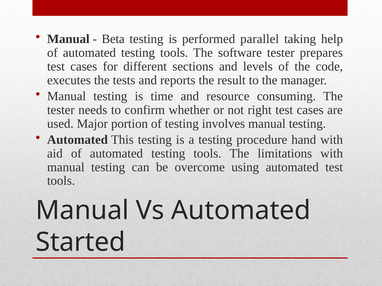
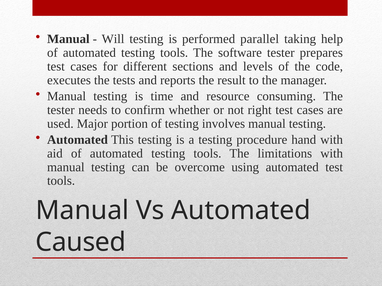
Beta: Beta -> Will
Started: Started -> Caused
